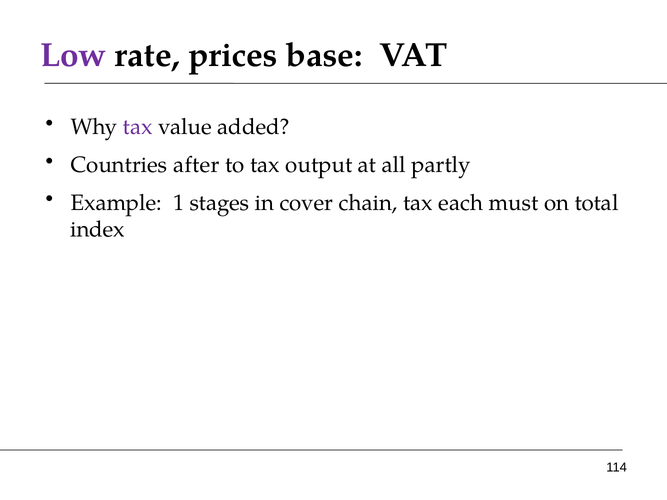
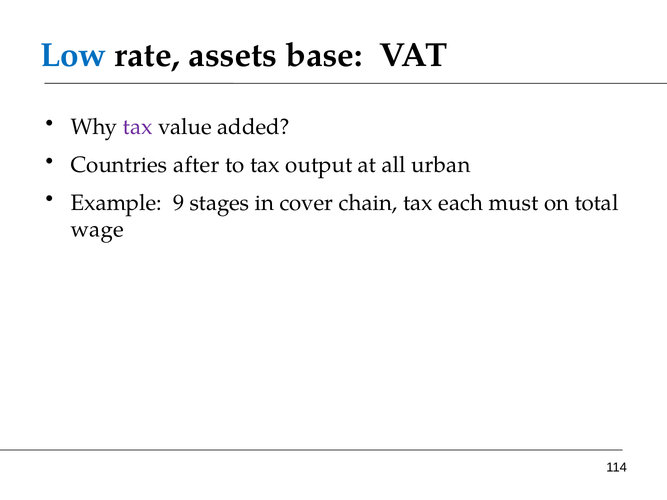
Low colour: purple -> blue
prices: prices -> assets
partly: partly -> urban
1: 1 -> 9
index: index -> wage
